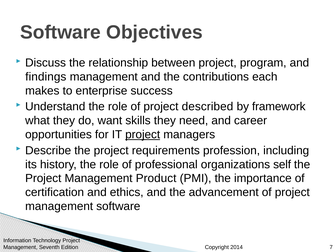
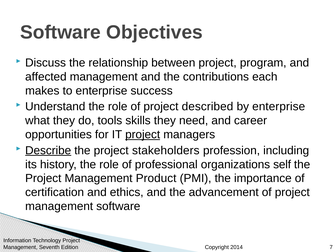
findings: findings -> affected
by framework: framework -> enterprise
want: want -> tools
Describe underline: none -> present
requirements: requirements -> stakeholders
